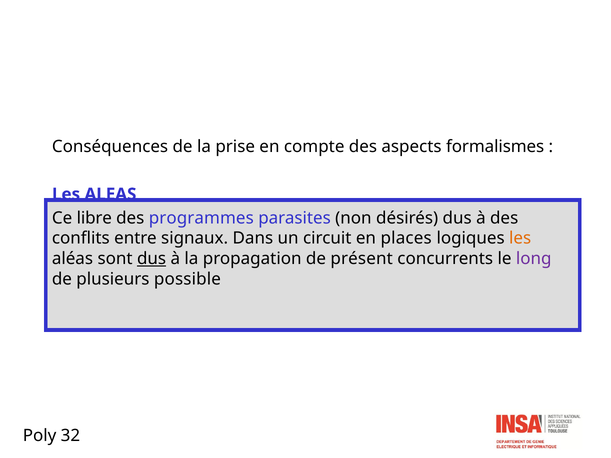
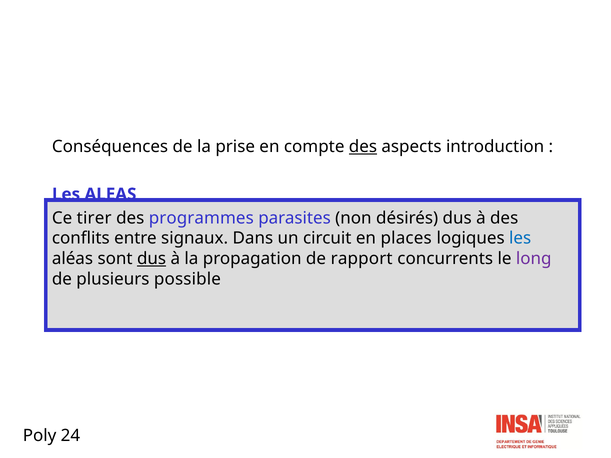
des at (363, 147) underline: none -> present
formalismes: formalismes -> introduction
libre: libre -> tirer
les at (520, 238) colour: orange -> blue
présent: présent -> rapport
32: 32 -> 24
